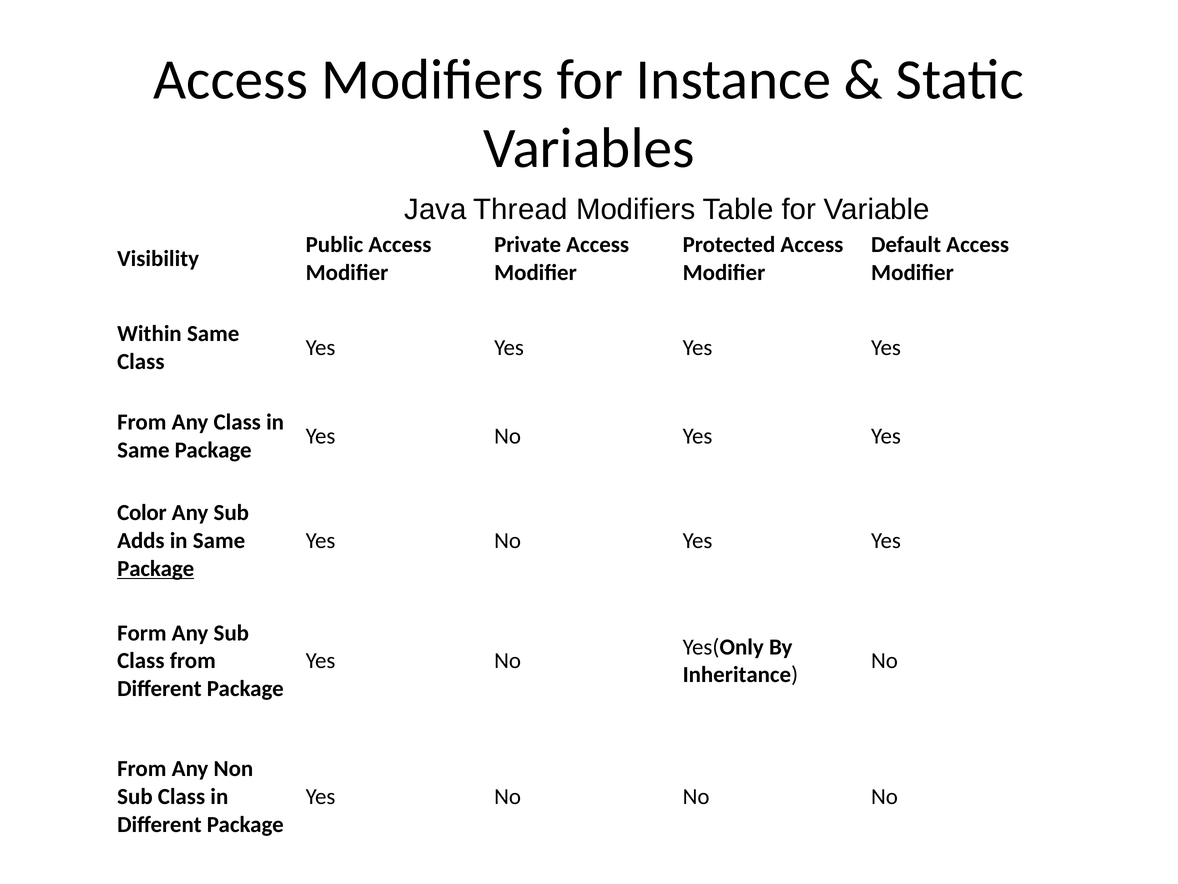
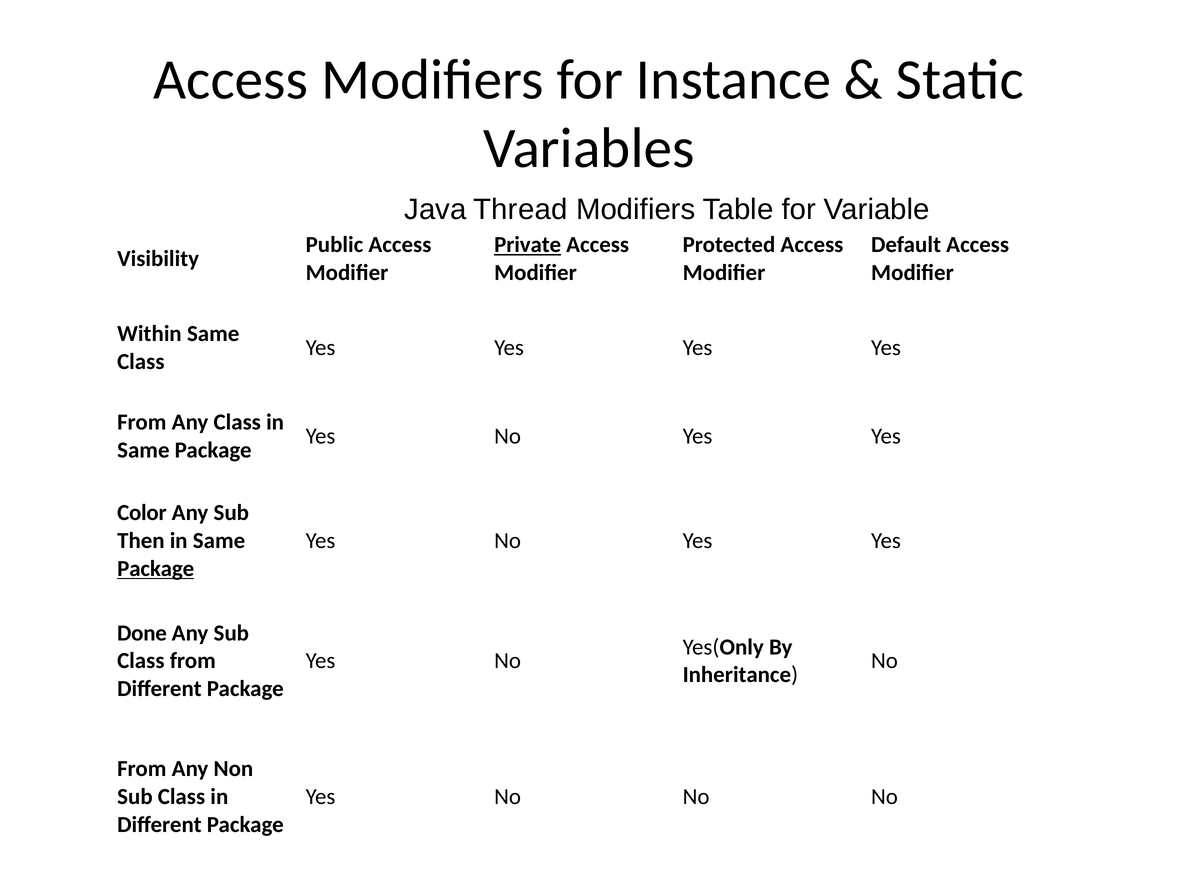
Private underline: none -> present
Adds: Adds -> Then
Form: Form -> Done
